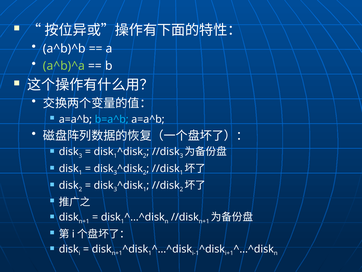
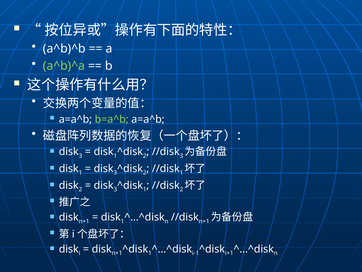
b=a^b colour: light blue -> light green
